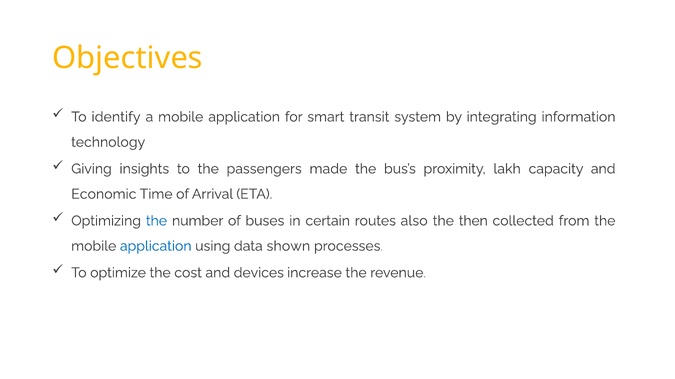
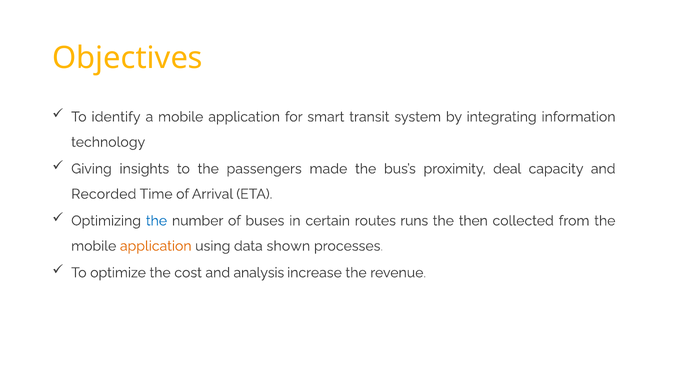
lakh: lakh -> deal
Economic: Economic -> Recorded
also: also -> runs
application at (156, 246) colour: blue -> orange
devices: devices -> analysis
